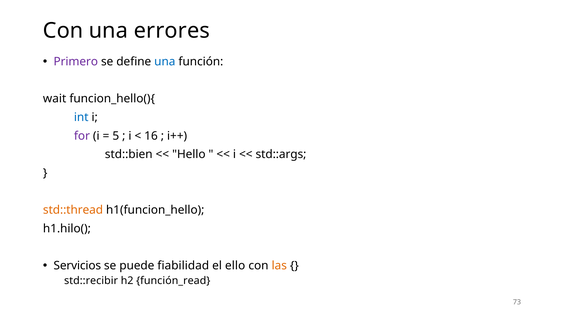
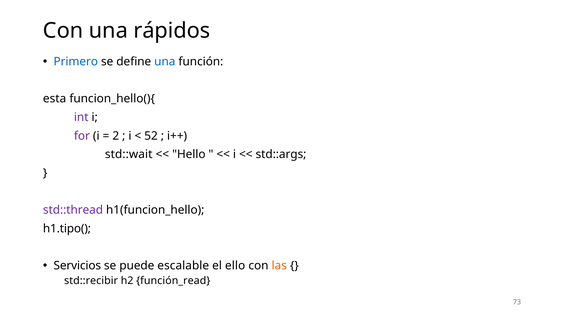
errores: errores -> rápidos
Primero colour: purple -> blue
wait: wait -> esta
int colour: blue -> purple
5: 5 -> 2
16: 16 -> 52
std::bien: std::bien -> std::wait
std::thread colour: orange -> purple
h1.hilo(: h1.hilo( -> h1.tipo(
fiabilidad: fiabilidad -> escalable
